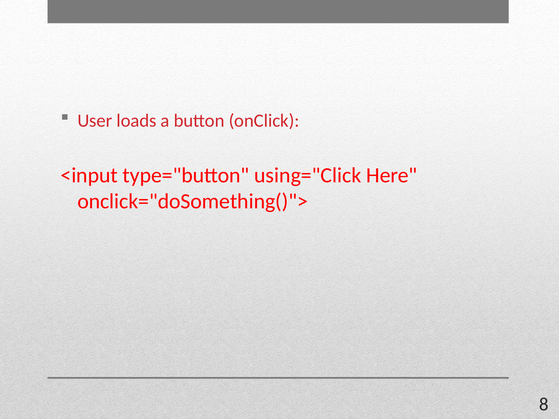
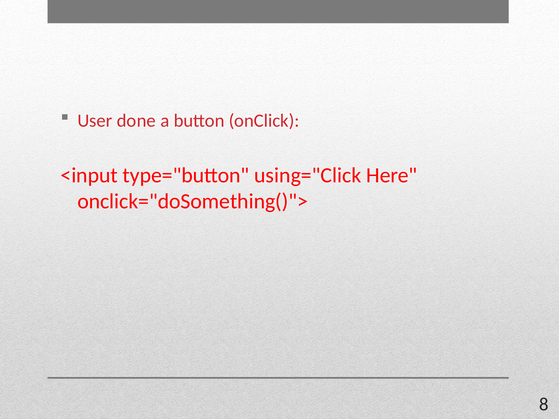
loads: loads -> done
